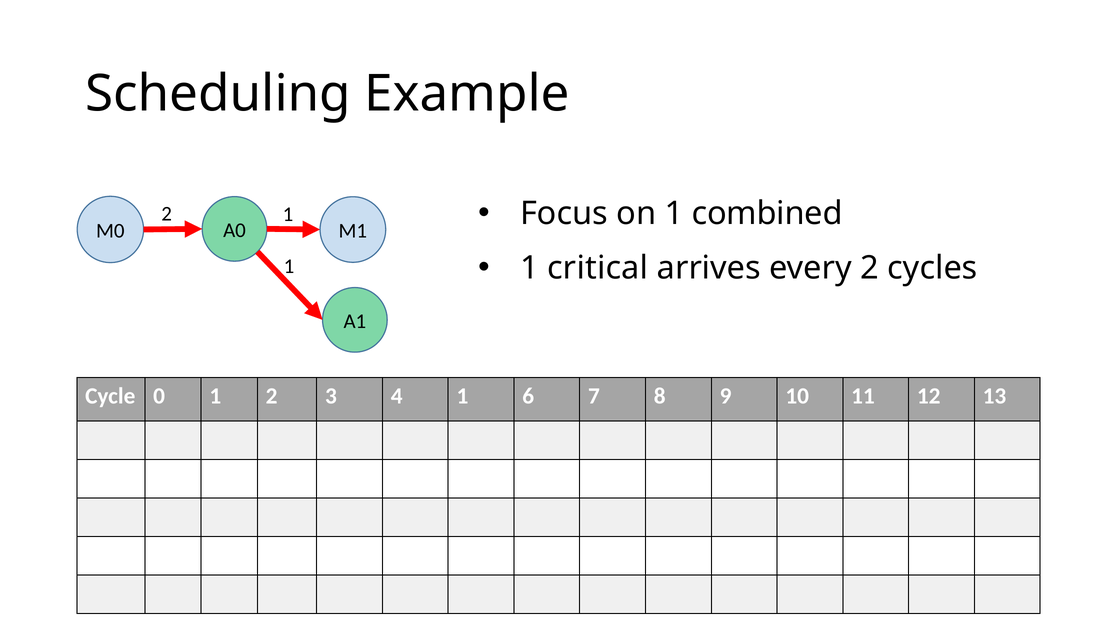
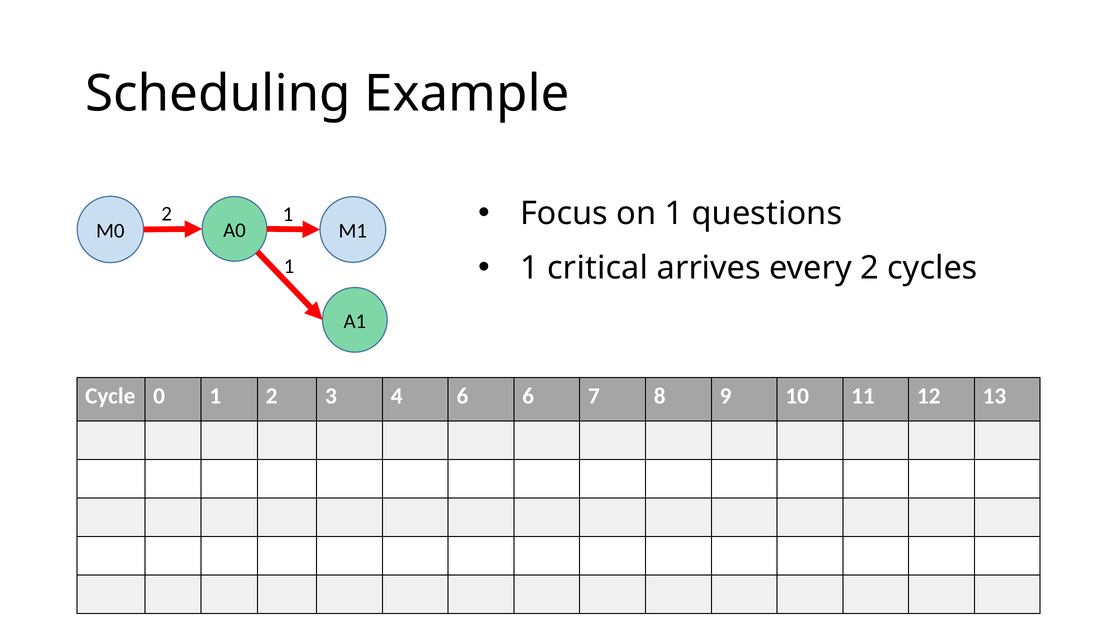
combined: combined -> questions
4 1: 1 -> 6
